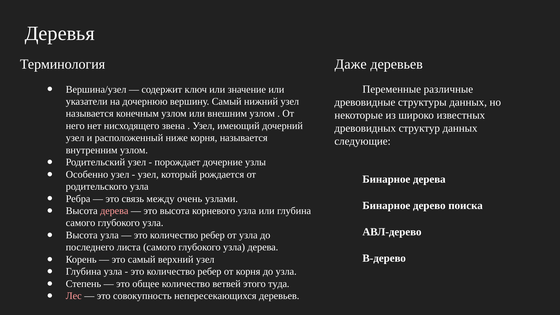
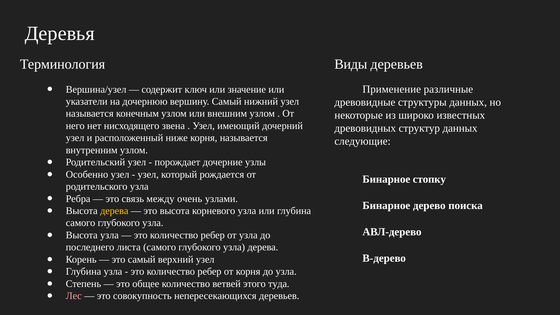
Даже: Даже -> Виды
Переменные: Переменные -> Применение
Бинарное дерева: дерева -> стопку
дерева at (114, 211) colour: pink -> yellow
